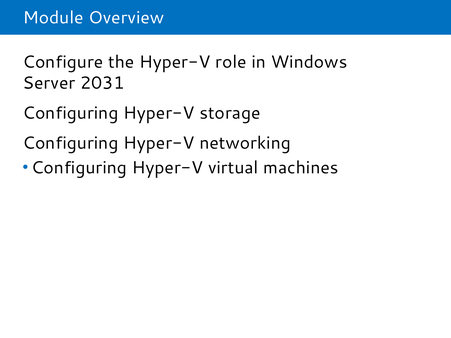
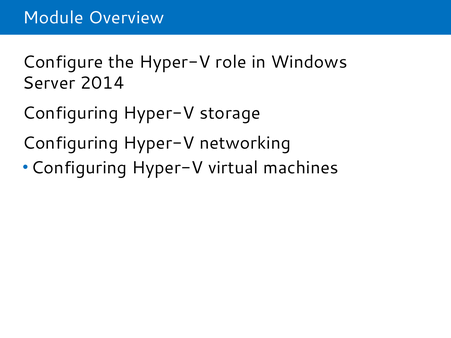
2031: 2031 -> 2014
